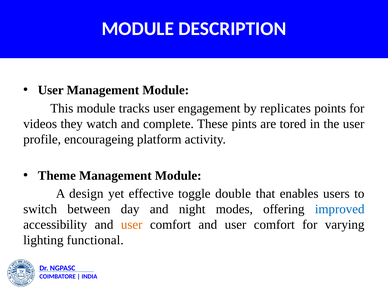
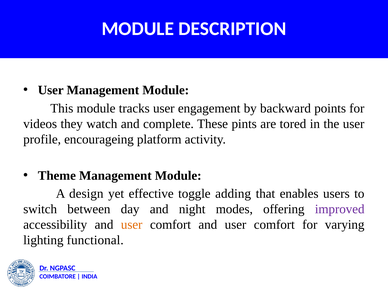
replicates: replicates -> backward
double: double -> adding
improved colour: blue -> purple
